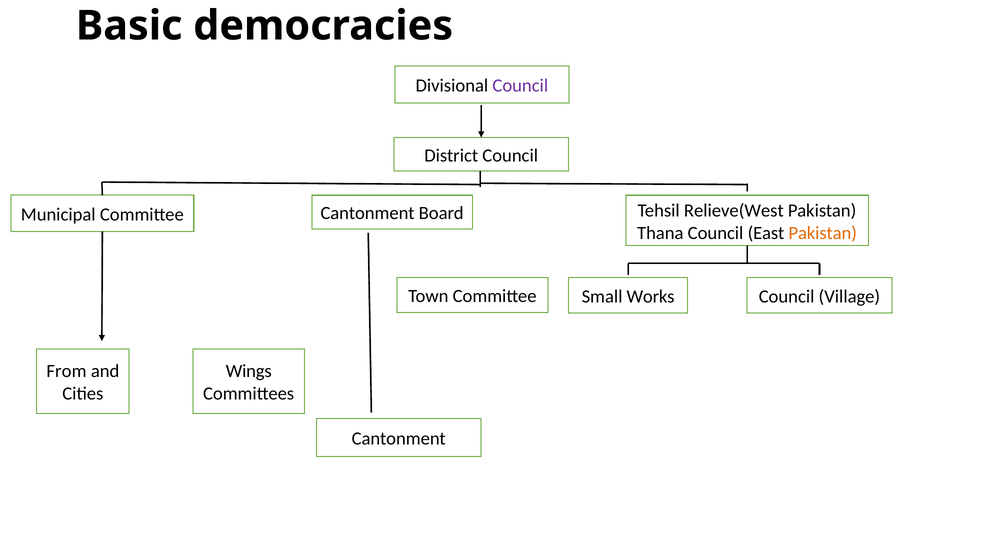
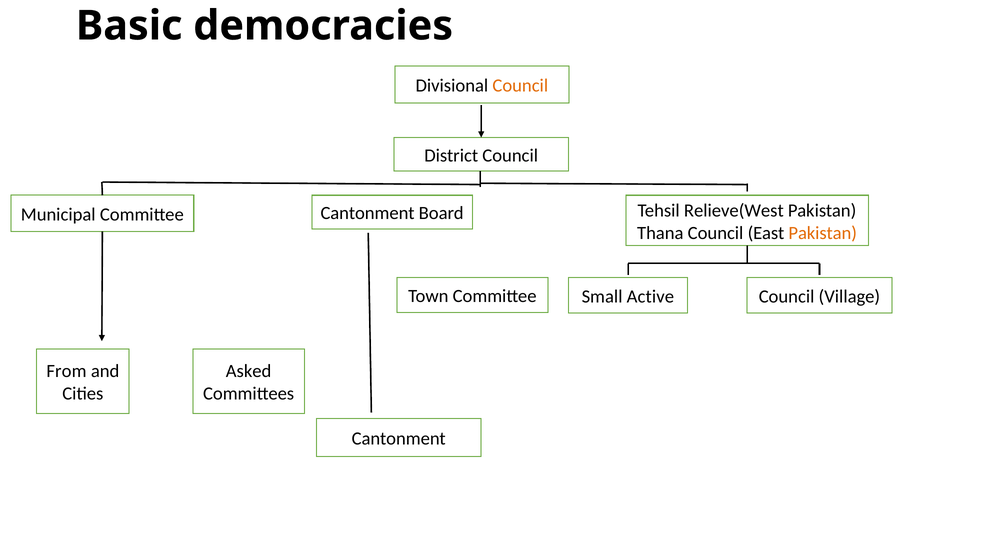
Council at (520, 86) colour: purple -> orange
Works: Works -> Active
Wings: Wings -> Asked
